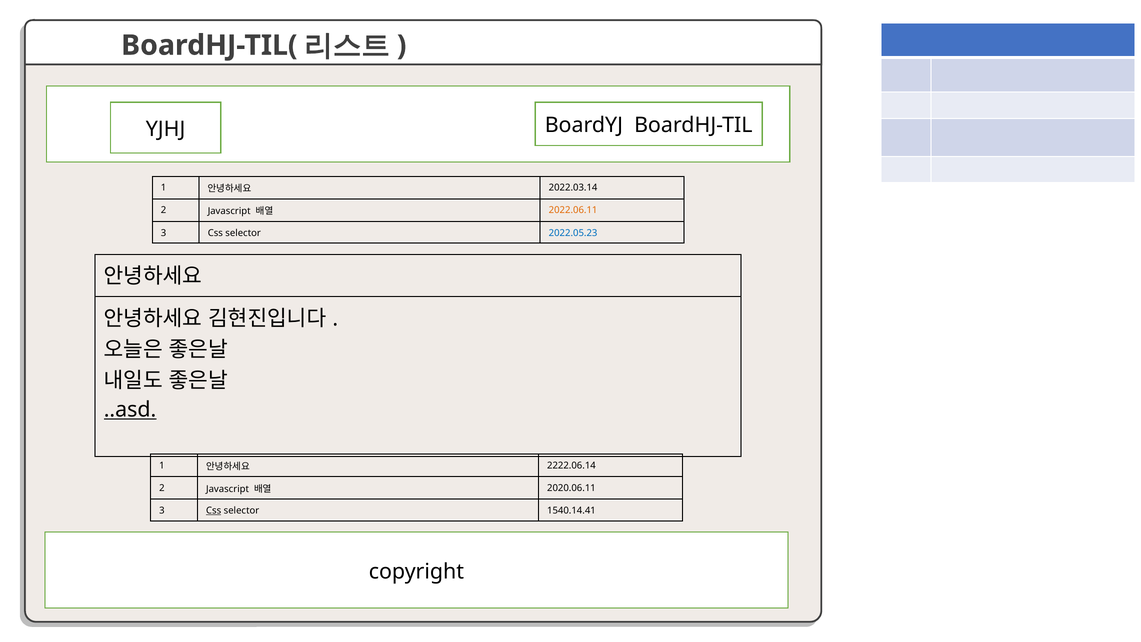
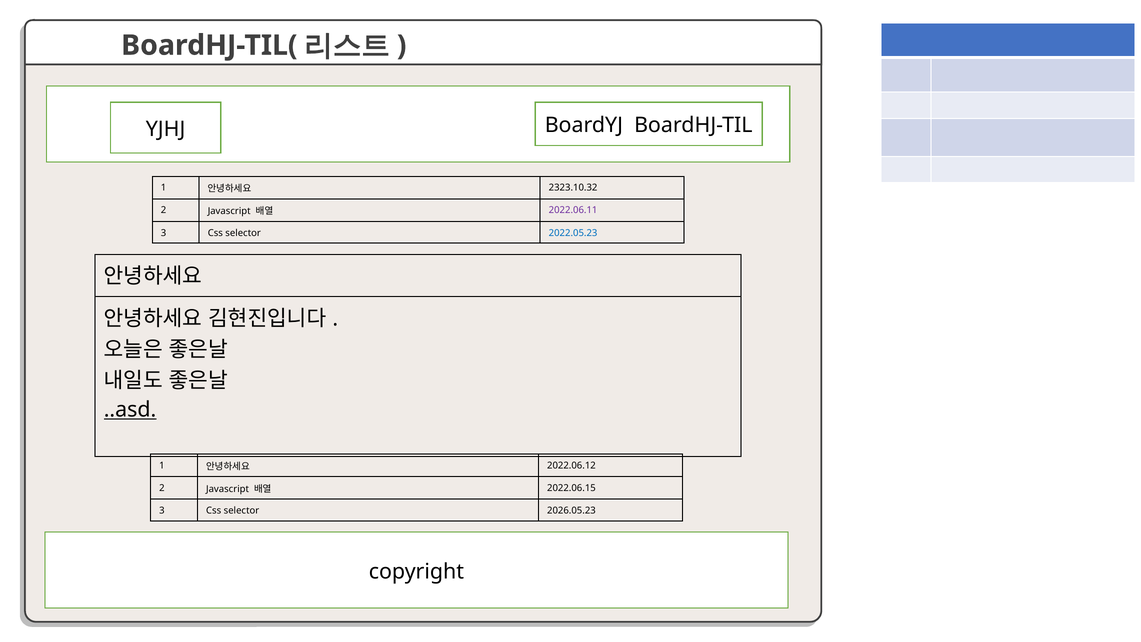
2022.03.14: 2022.03.14 -> 2323.10.32
2022.06.11 colour: orange -> purple
2222.06.14: 2222.06.14 -> 2022.06.12
2020.06.11: 2020.06.11 -> 2022.06.15
Css at (214, 511) underline: present -> none
1540.14.41: 1540.14.41 -> 2026.05.23
